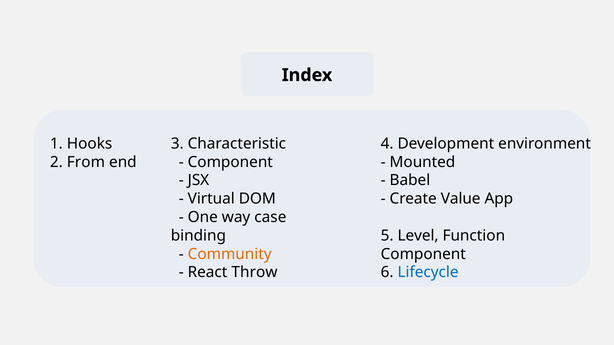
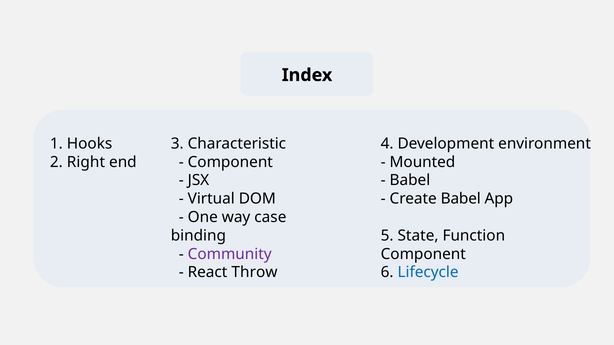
From: From -> Right
Create Value: Value -> Babel
Level: Level -> State
Community colour: orange -> purple
